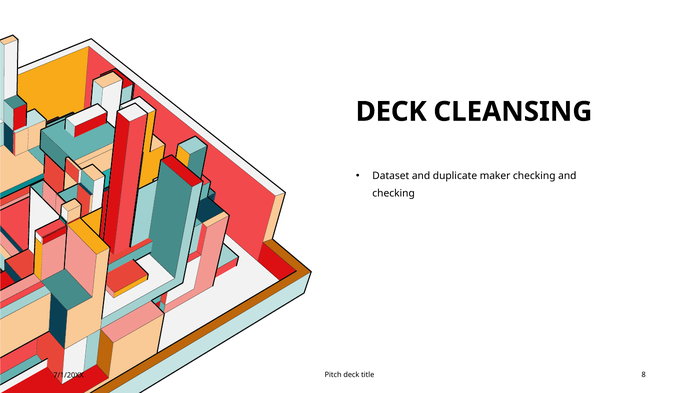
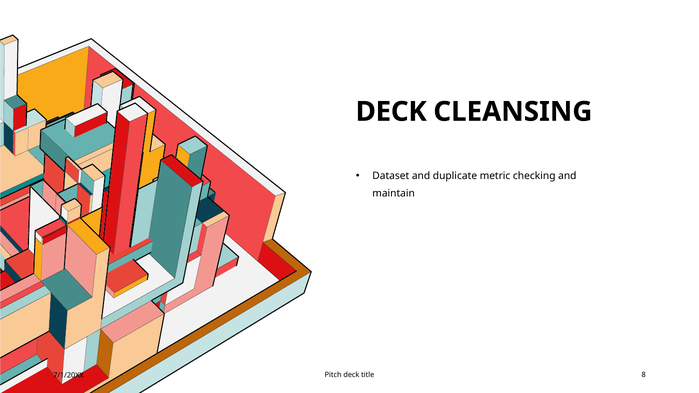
maker: maker -> metric
checking at (394, 194): checking -> maintain
